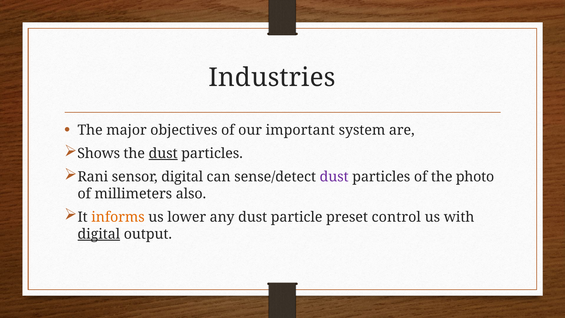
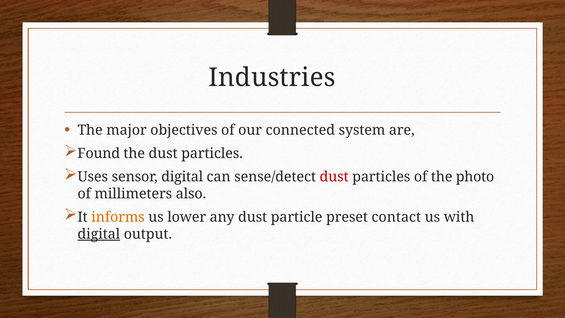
important: important -> connected
Shows: Shows -> Found
dust at (163, 153) underline: present -> none
Rani: Rani -> Uses
dust at (334, 177) colour: purple -> red
control: control -> contact
